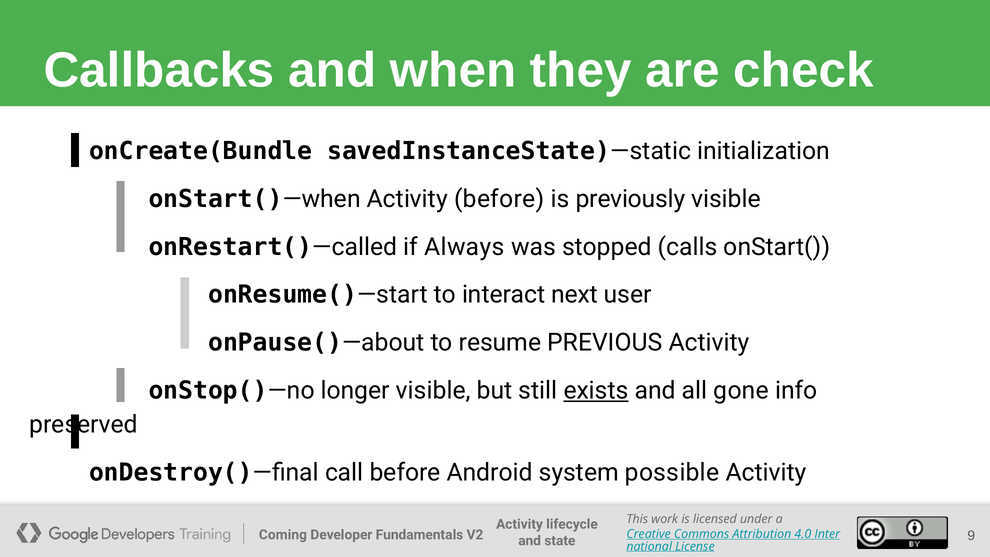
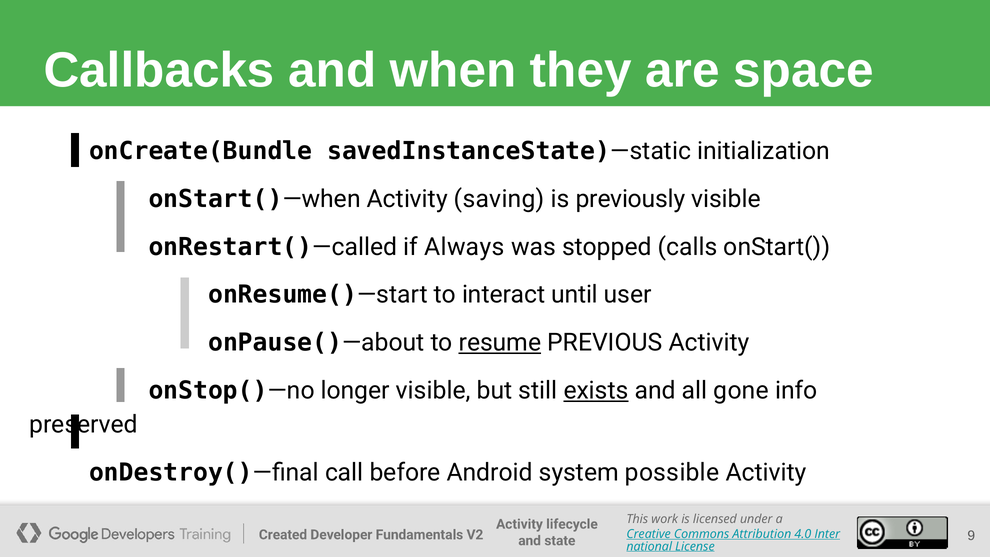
check: check -> space
Activity before: before -> saving
next: next -> until
resume underline: none -> present
Coming: Coming -> Created
